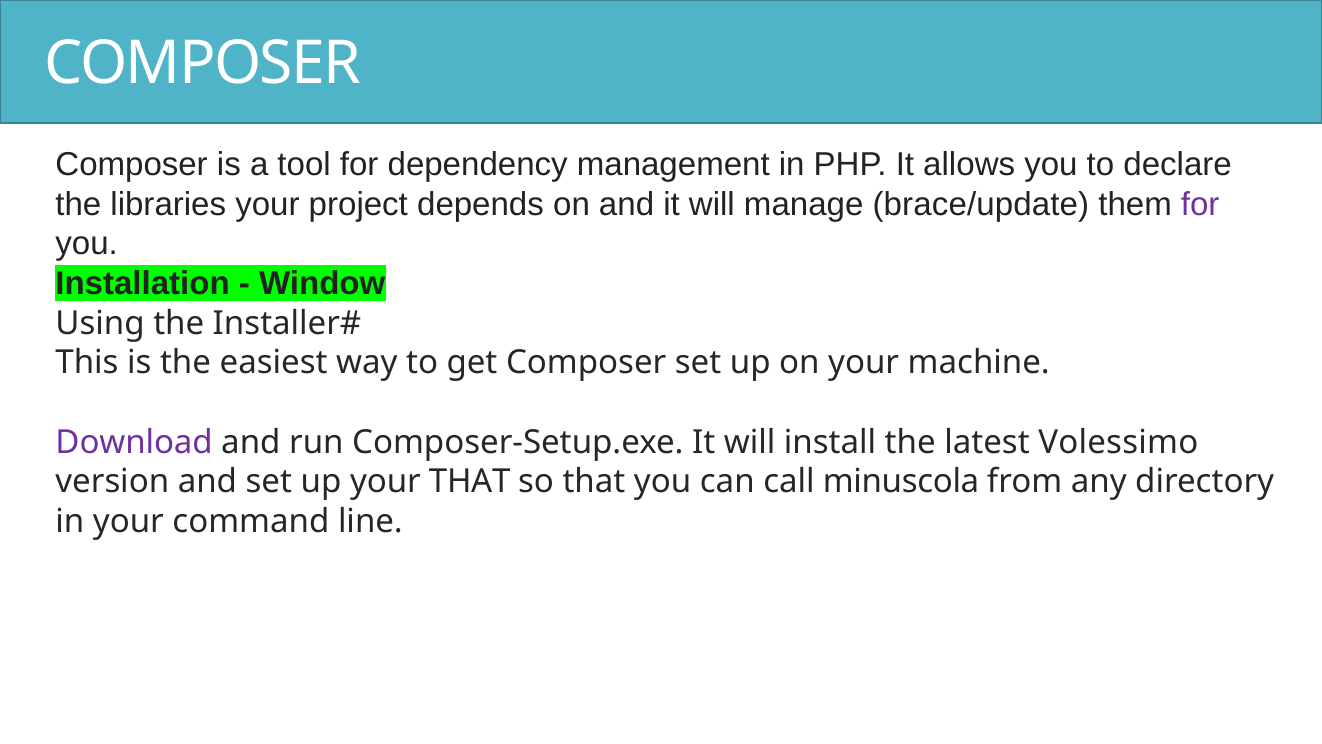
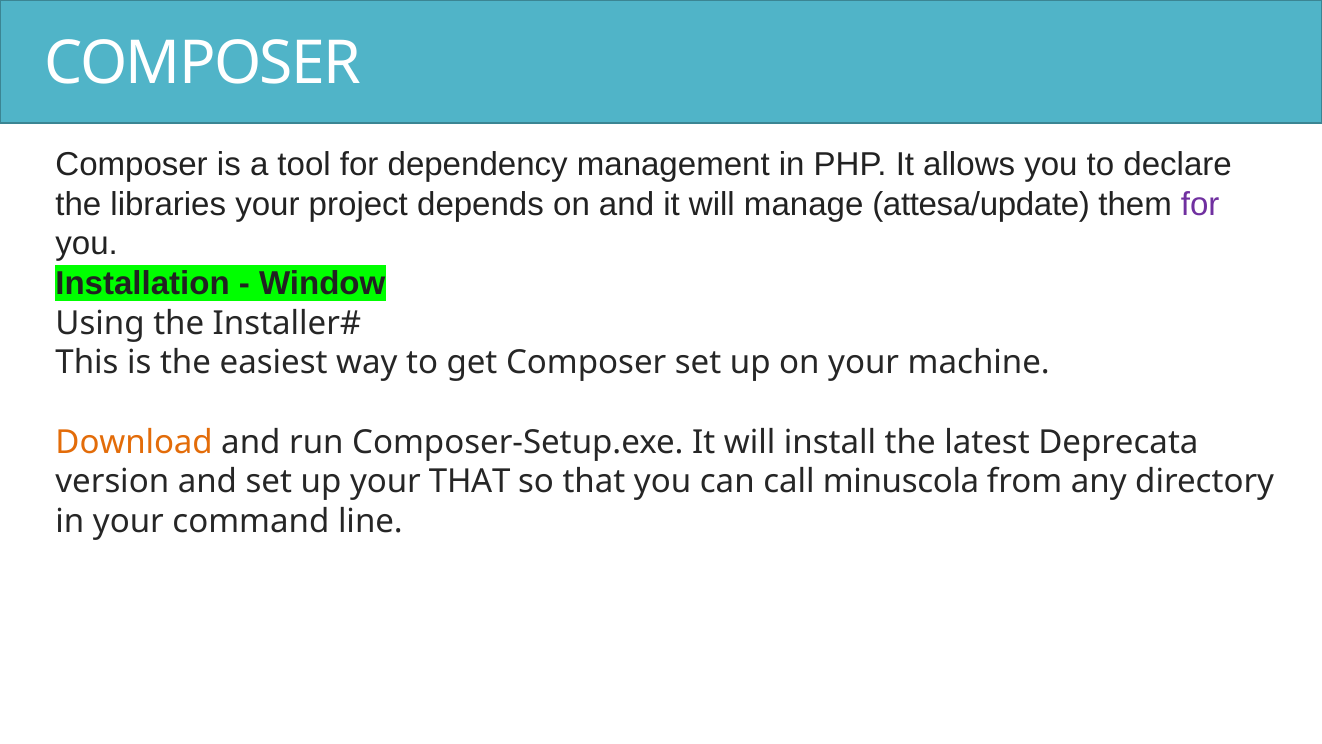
brace/update: brace/update -> attesa/update
Download colour: purple -> orange
Volessimo: Volessimo -> Deprecata
